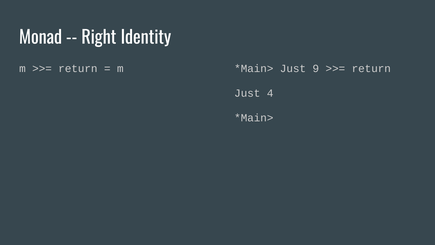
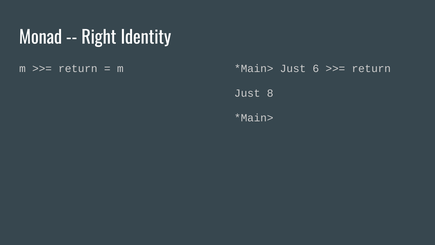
9: 9 -> 6
4: 4 -> 8
